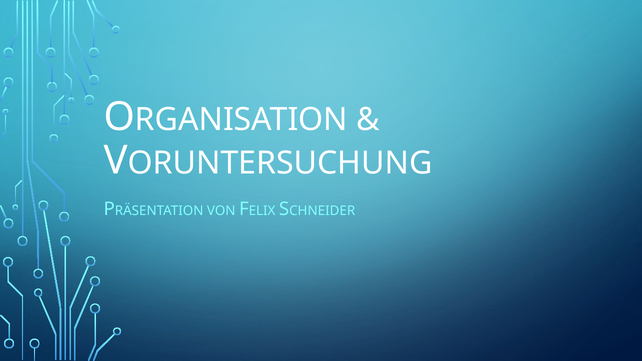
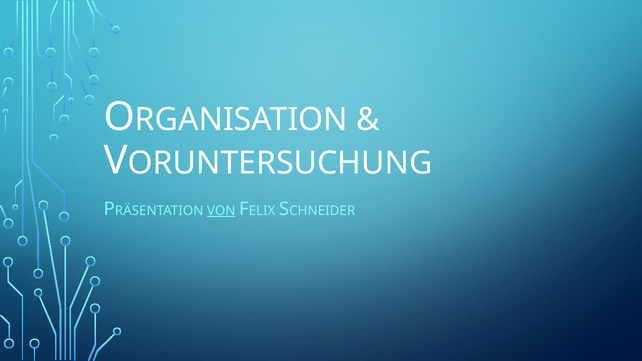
VON underline: none -> present
